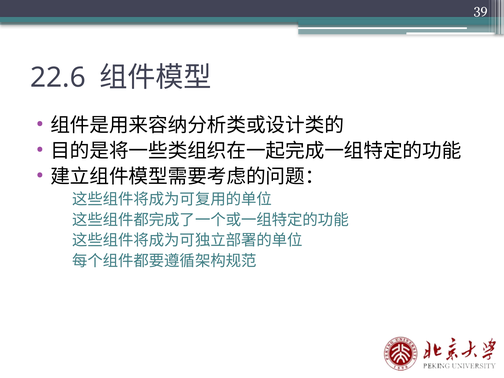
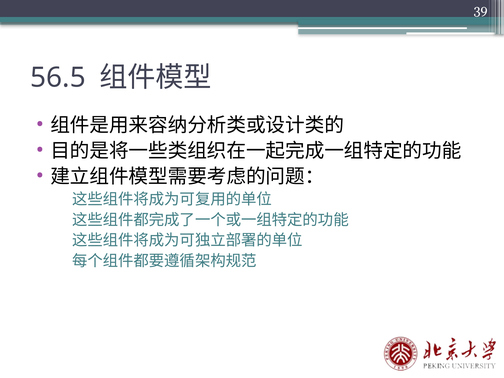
22.6: 22.6 -> 56.5
